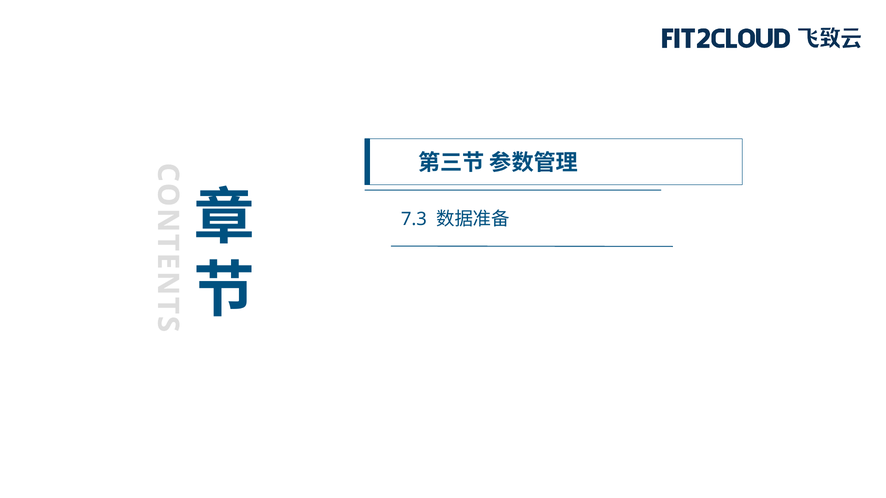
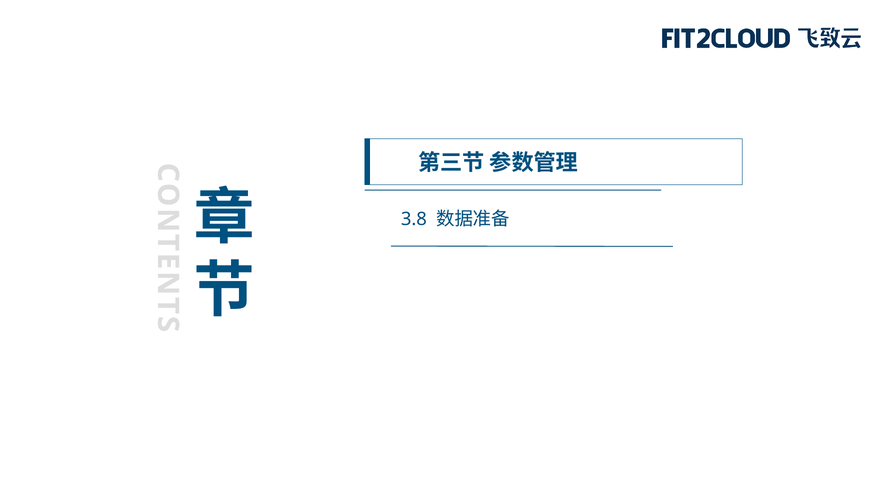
7.3: 7.3 -> 3.8
